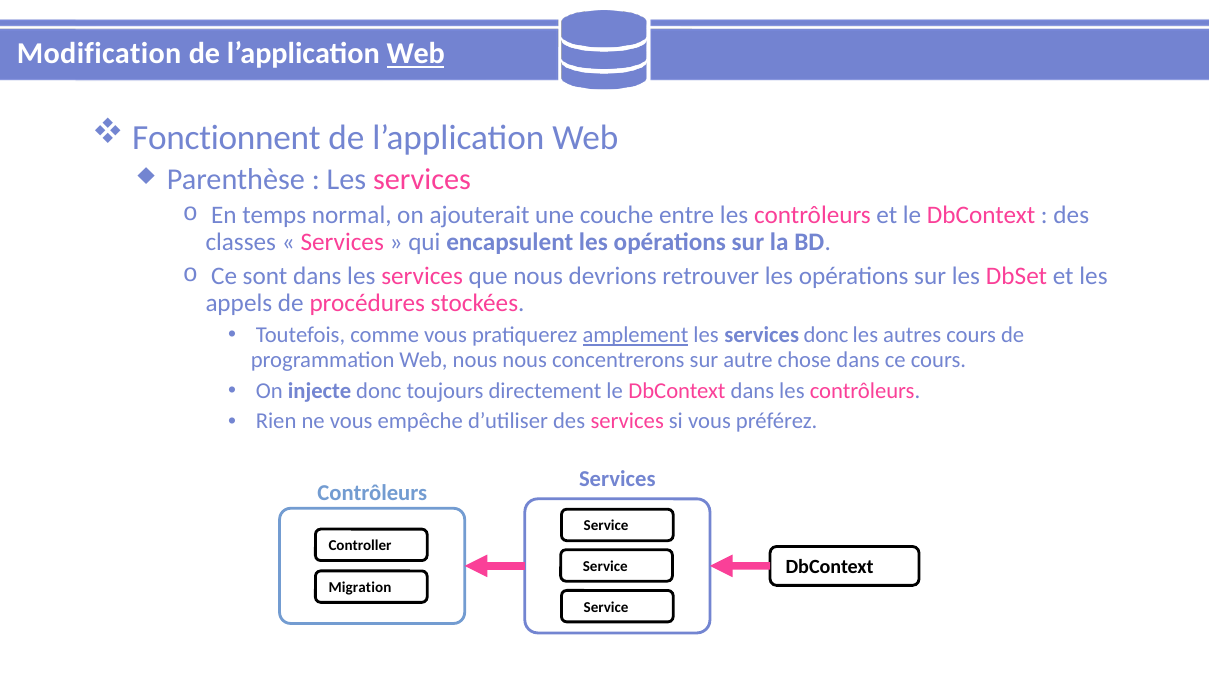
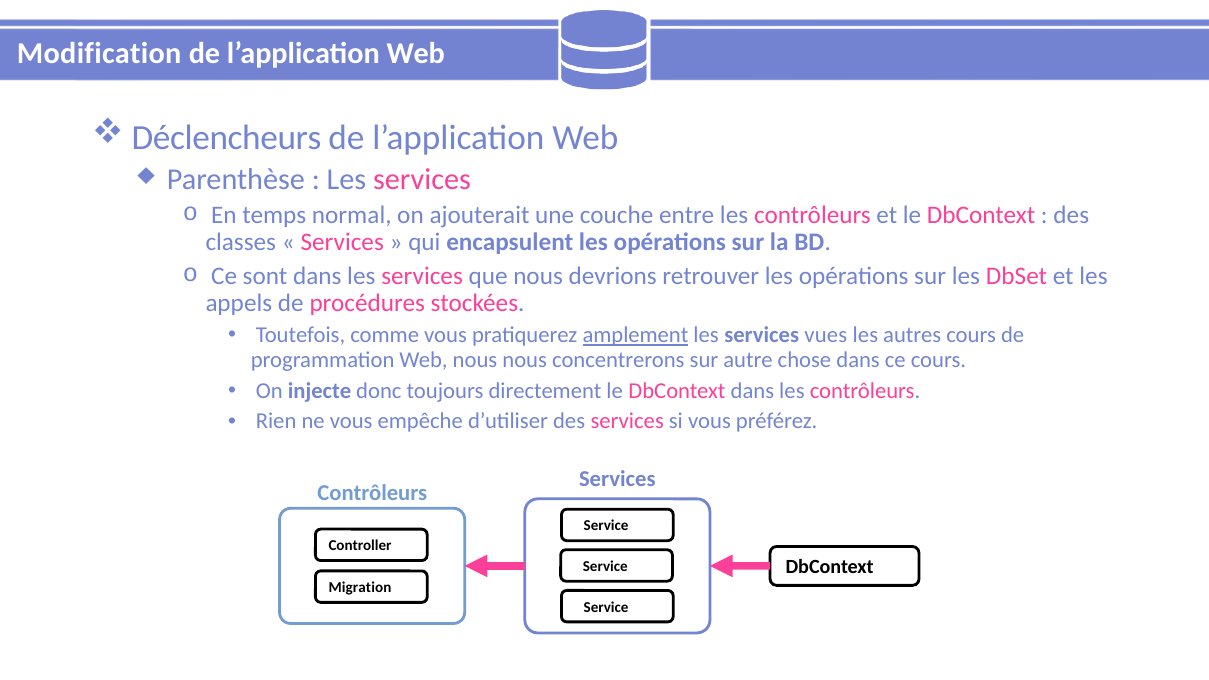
Web at (416, 54) underline: present -> none
Fonctionnent: Fonctionnent -> Déclencheurs
services donc: donc -> vues
